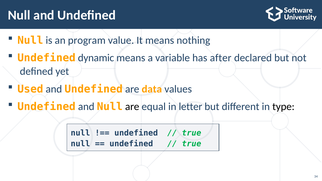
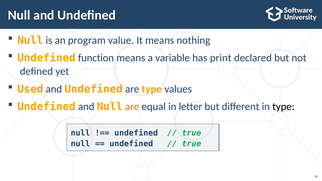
dynamic: dynamic -> function
after: after -> print
are data: data -> type
are at (132, 107) colour: black -> orange
